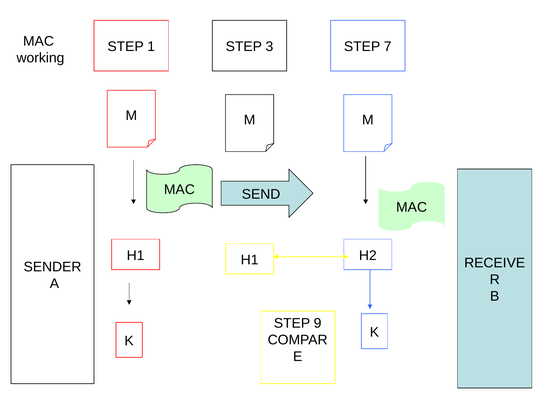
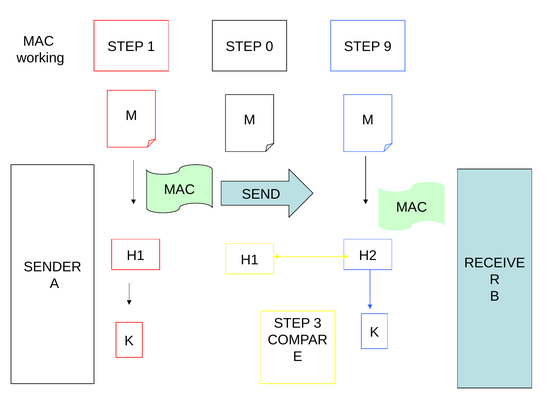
3: 3 -> 0
7: 7 -> 9
9: 9 -> 3
